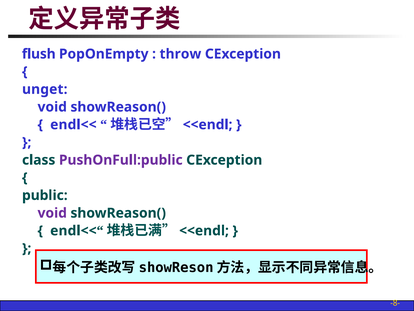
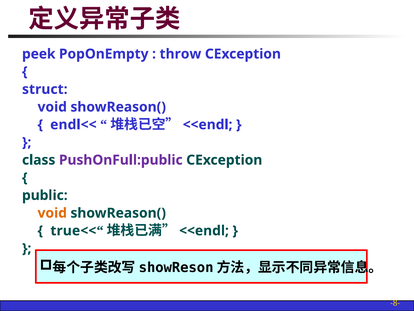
flush: flush -> peek
unget: unget -> struct
void at (52, 213) colour: purple -> orange
endl<< at (73, 230): endl<< -> true<<
